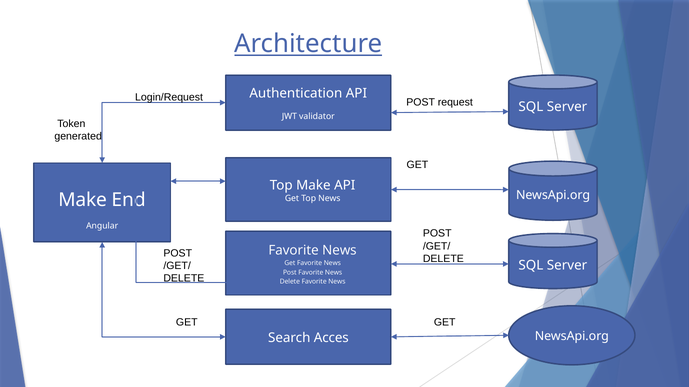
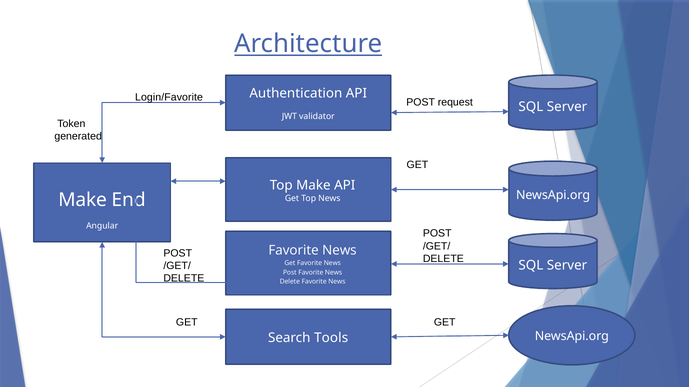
Login/Request: Login/Request -> Login/Favorite
Acces: Acces -> Tools
